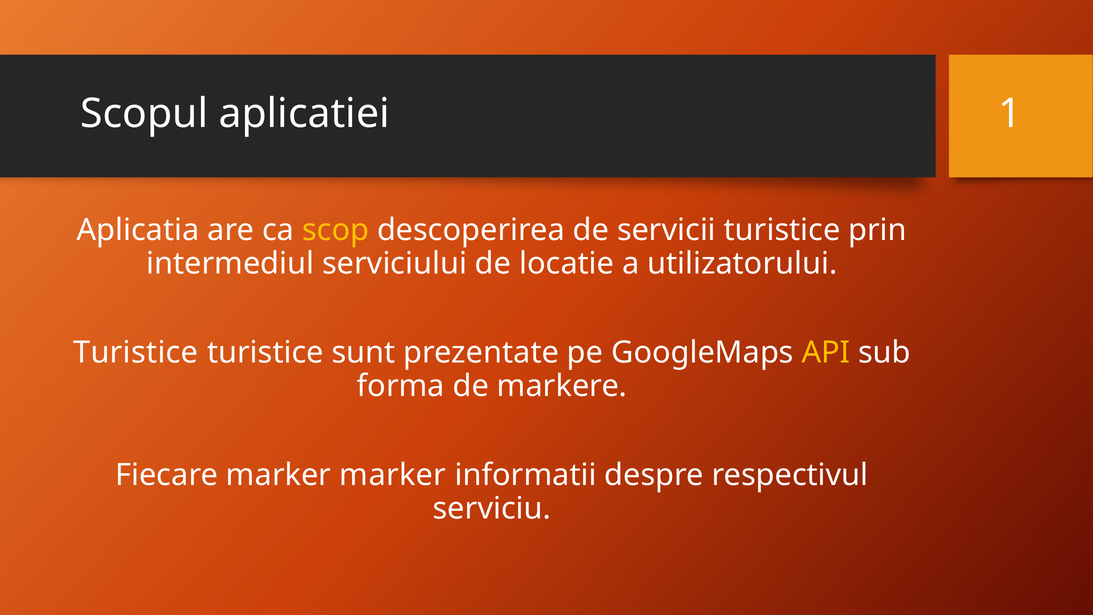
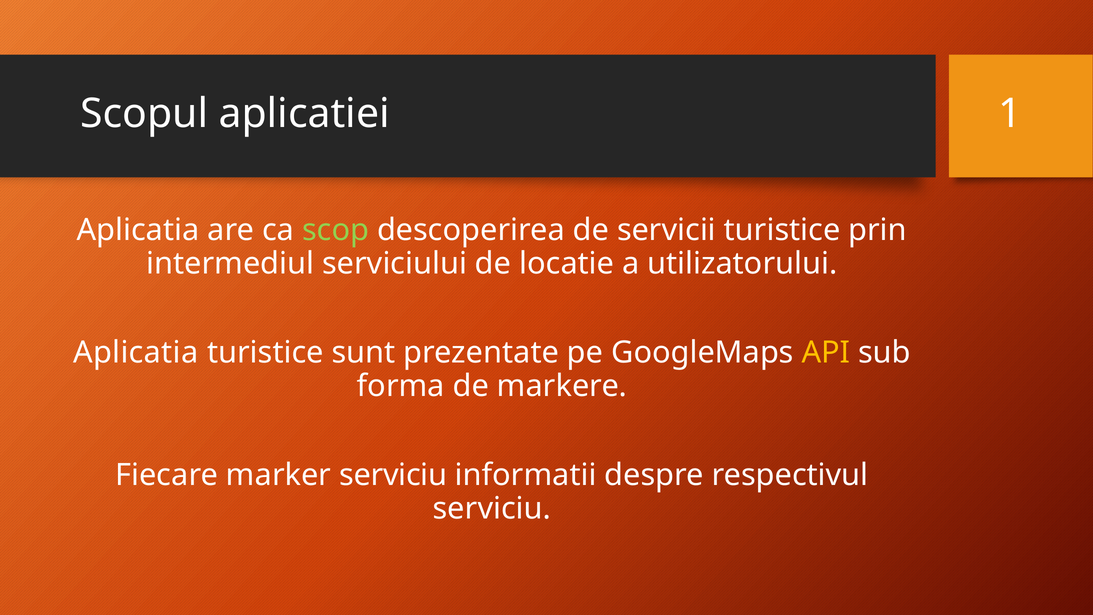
scop colour: yellow -> light green
Turistice at (136, 353): Turistice -> Aplicatia
marker marker: marker -> serviciu
